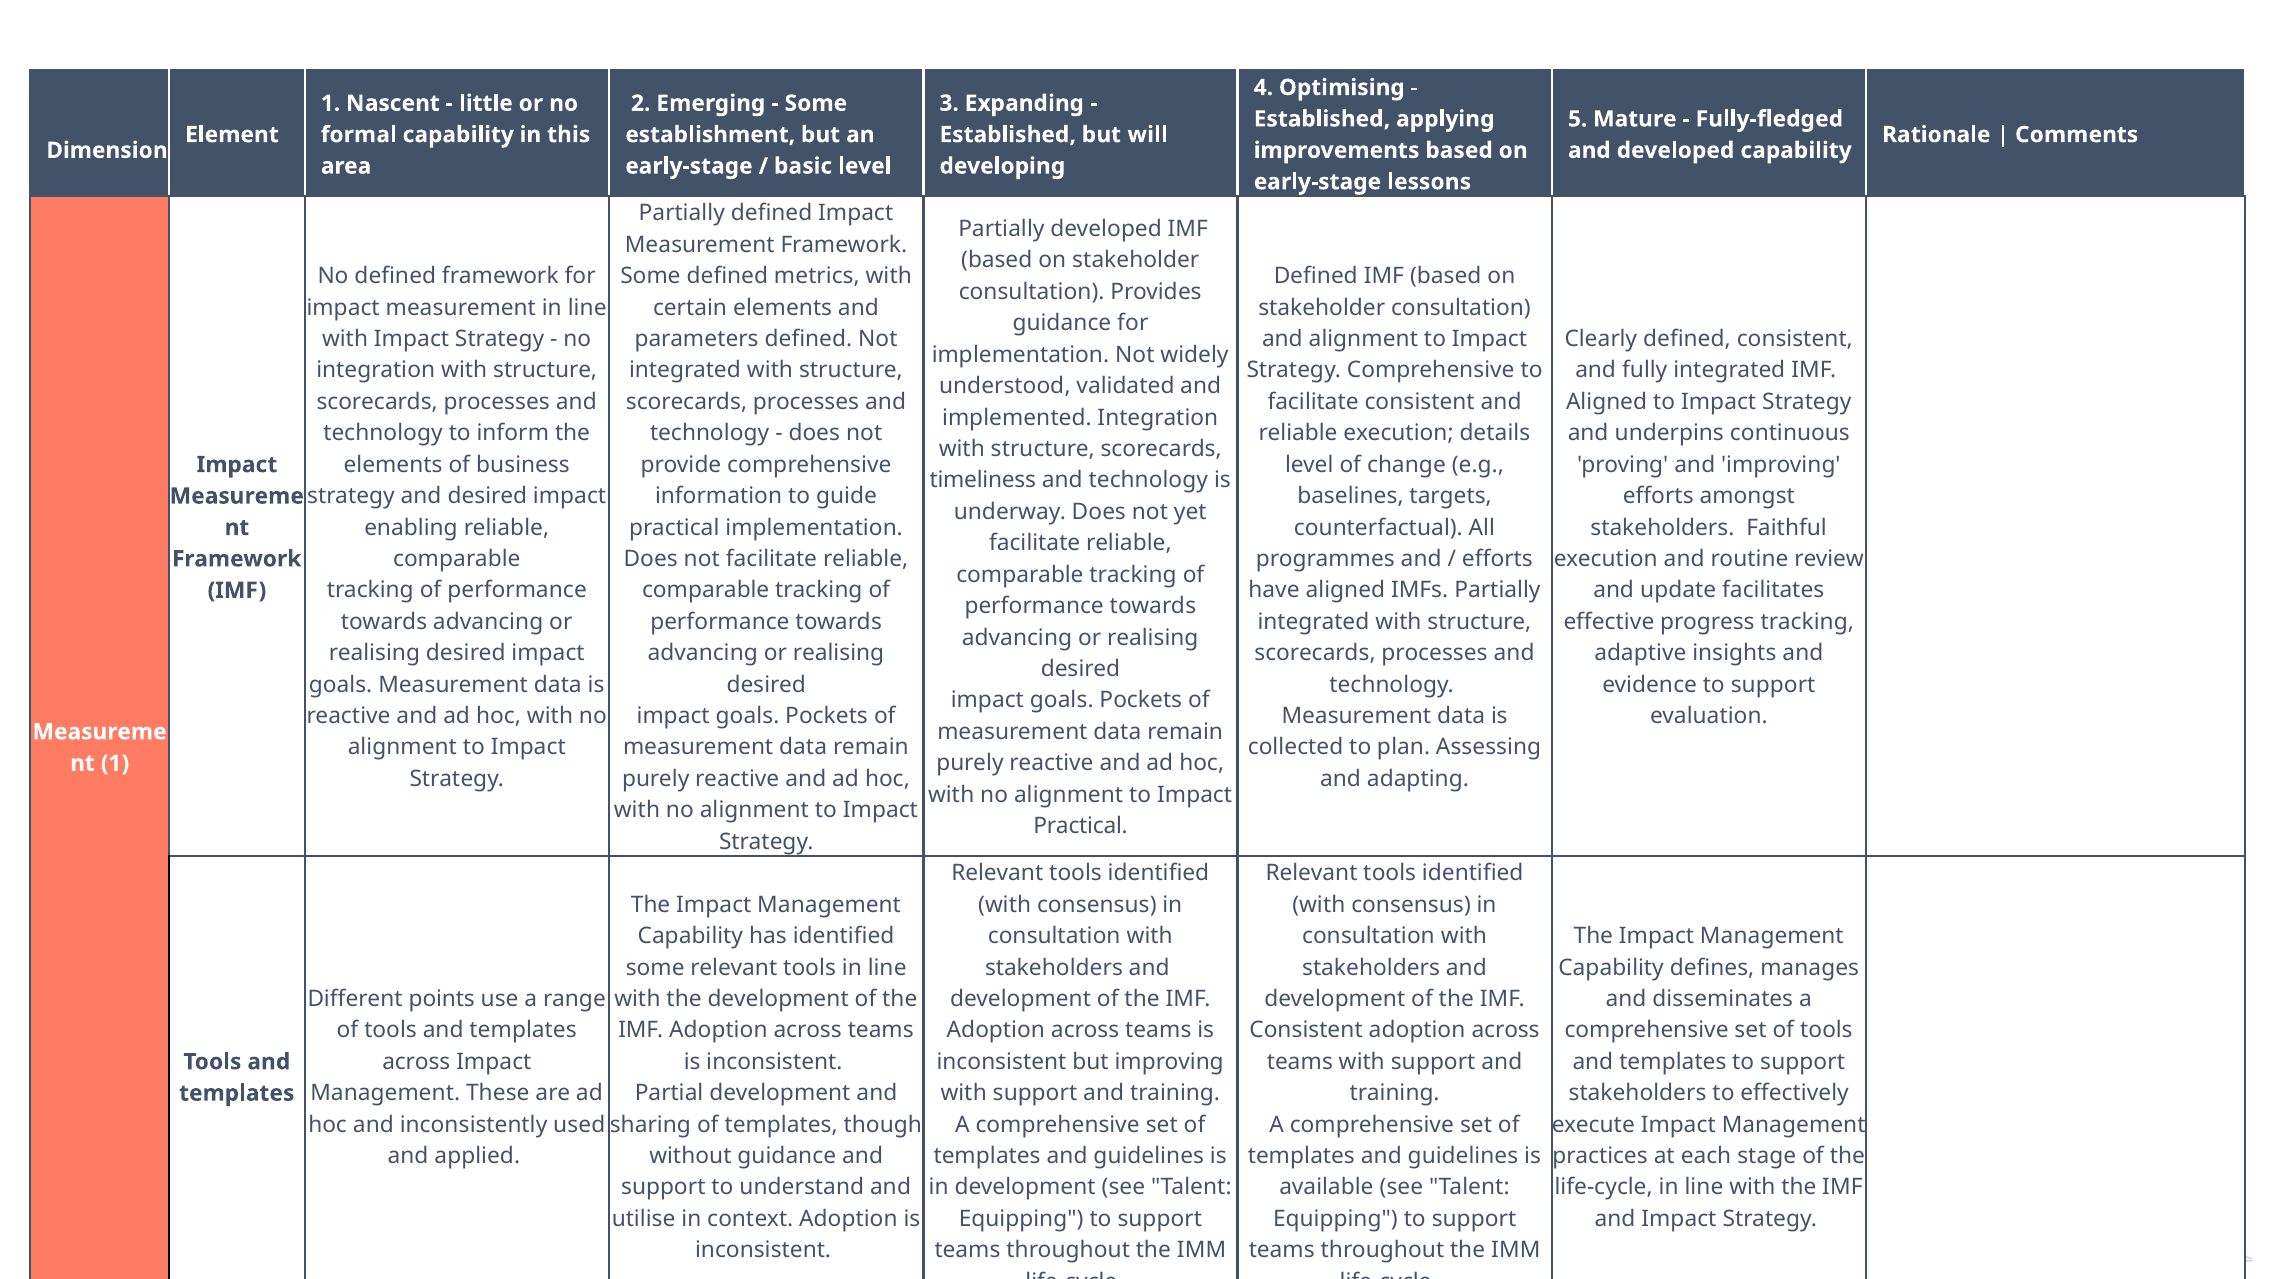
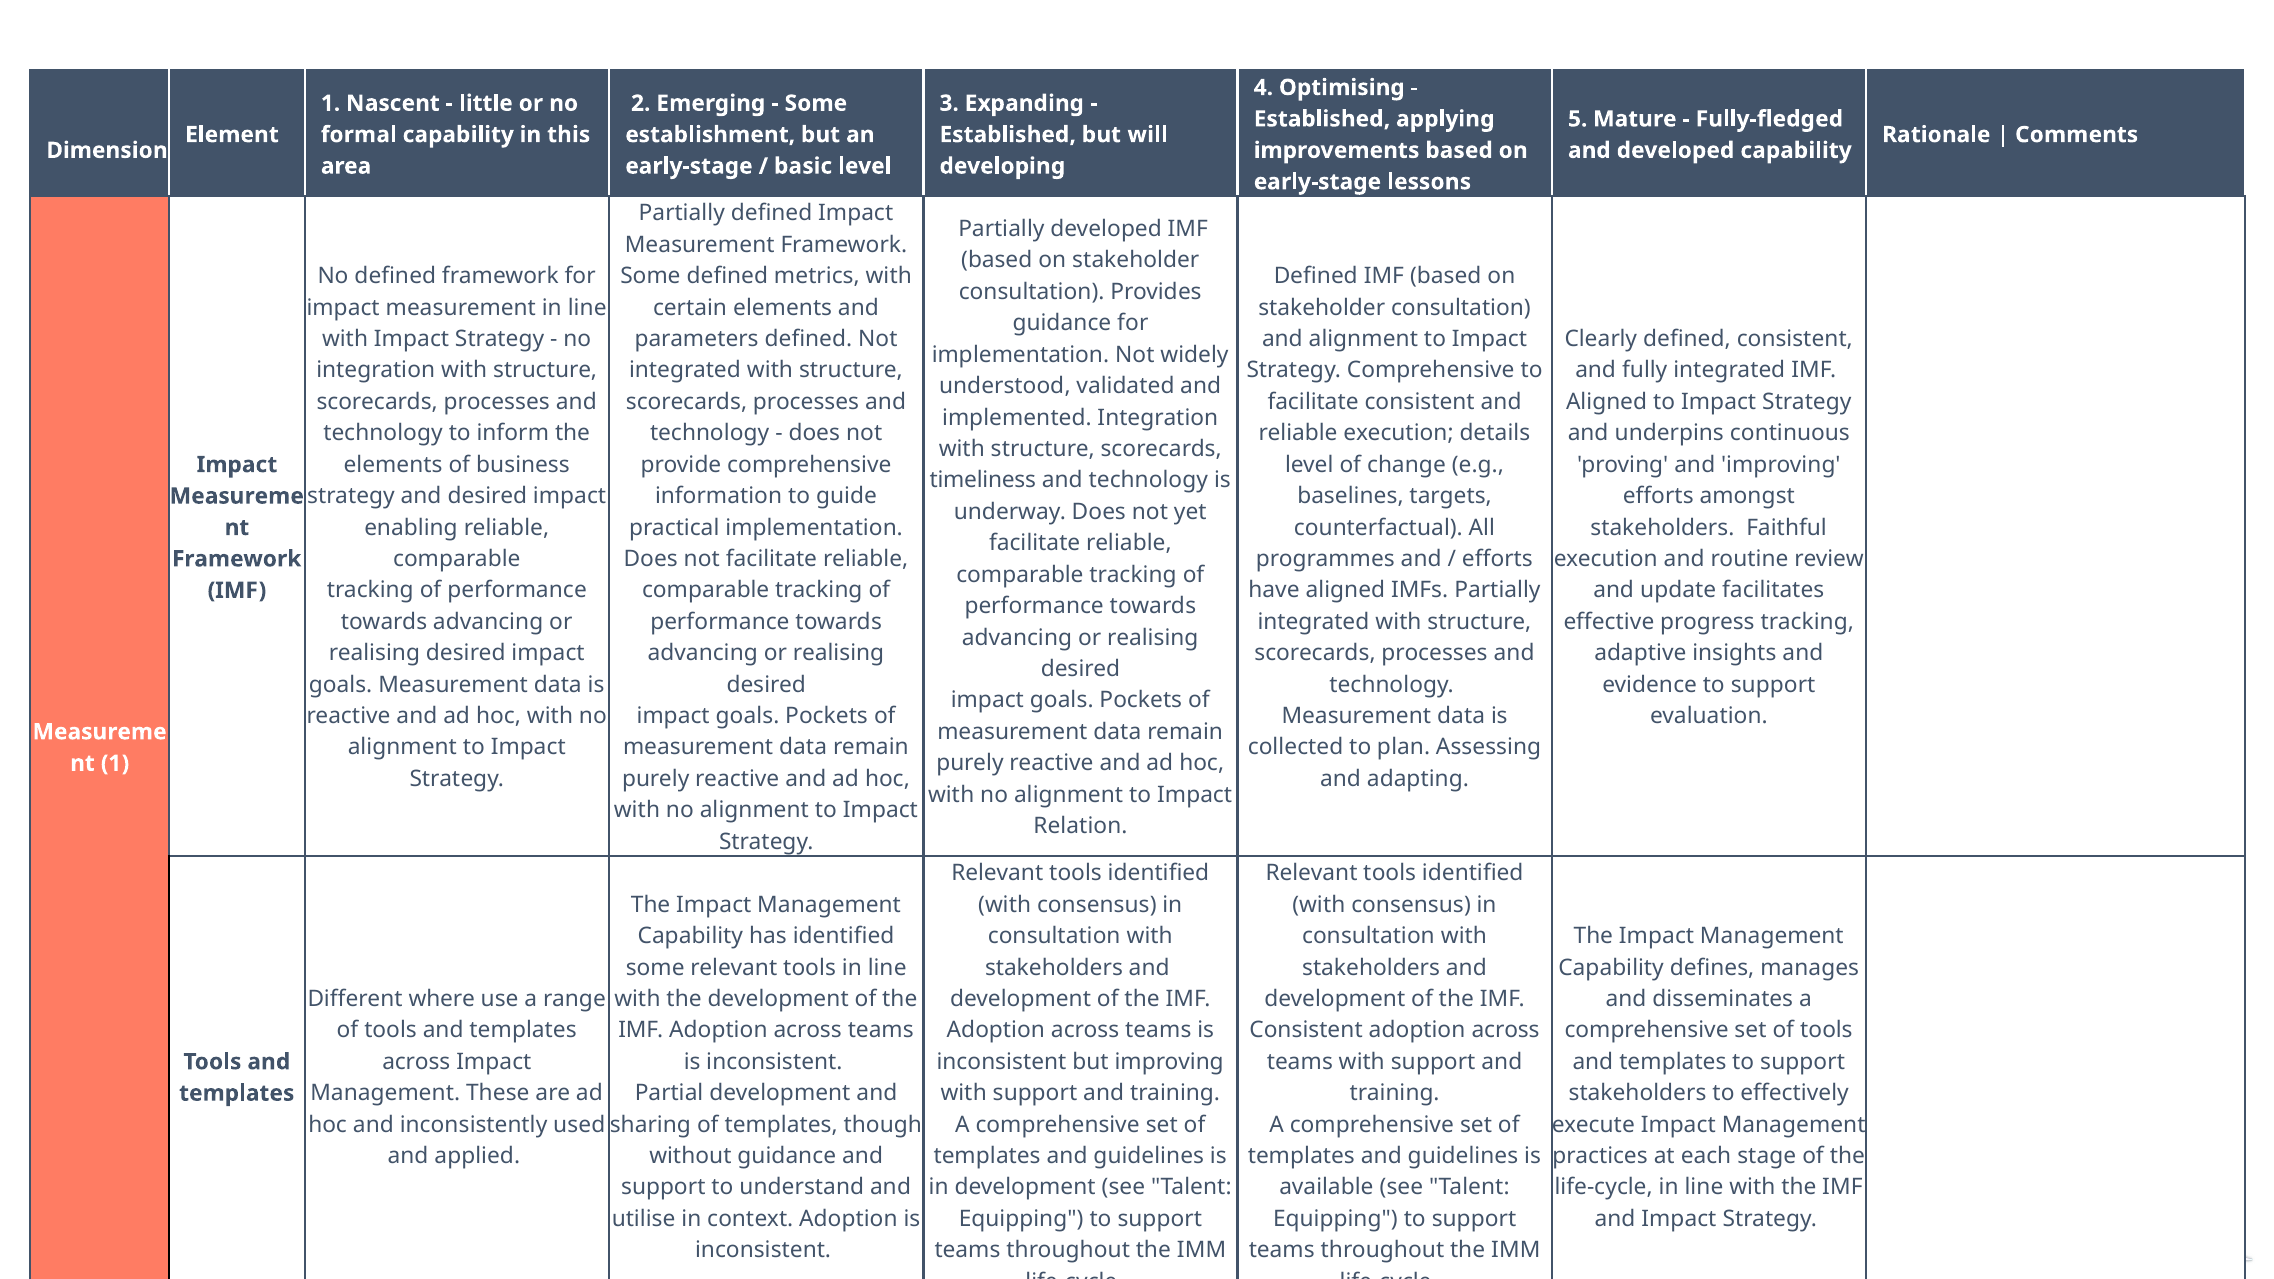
Practical at (1081, 826): Practical -> Relation
points: points -> where
